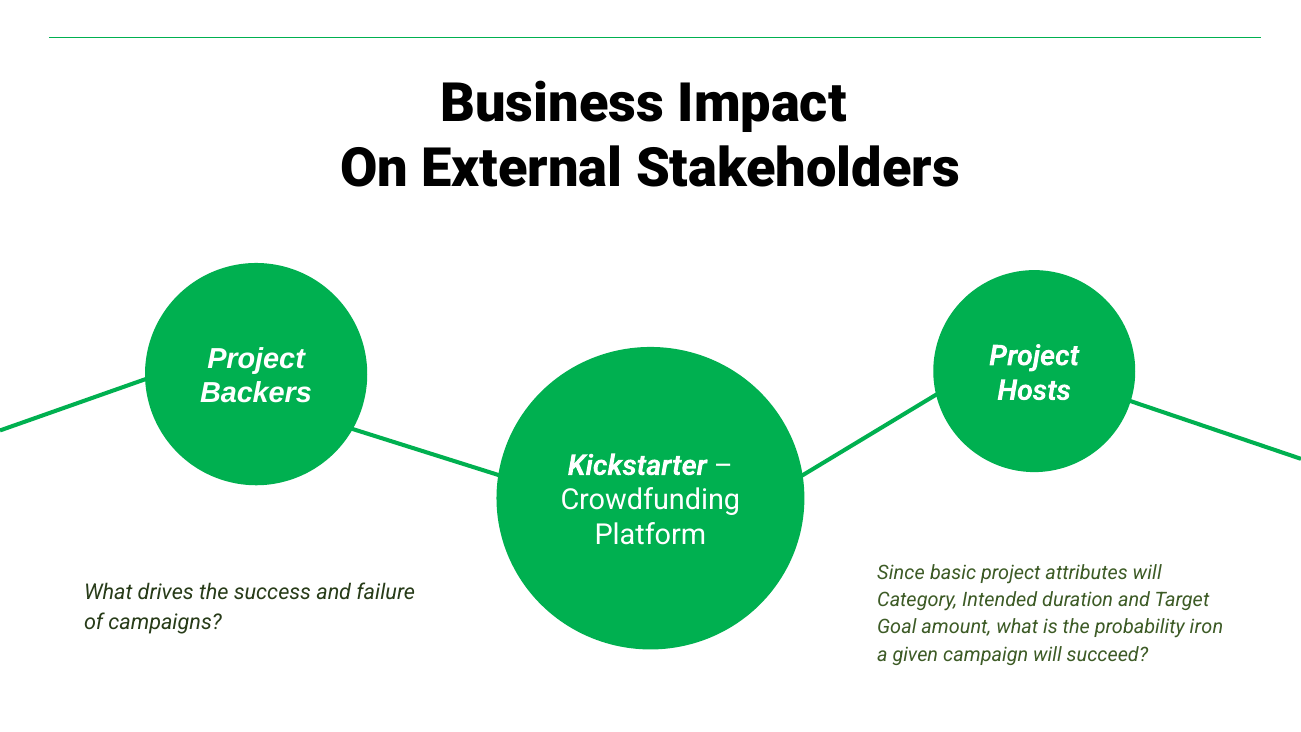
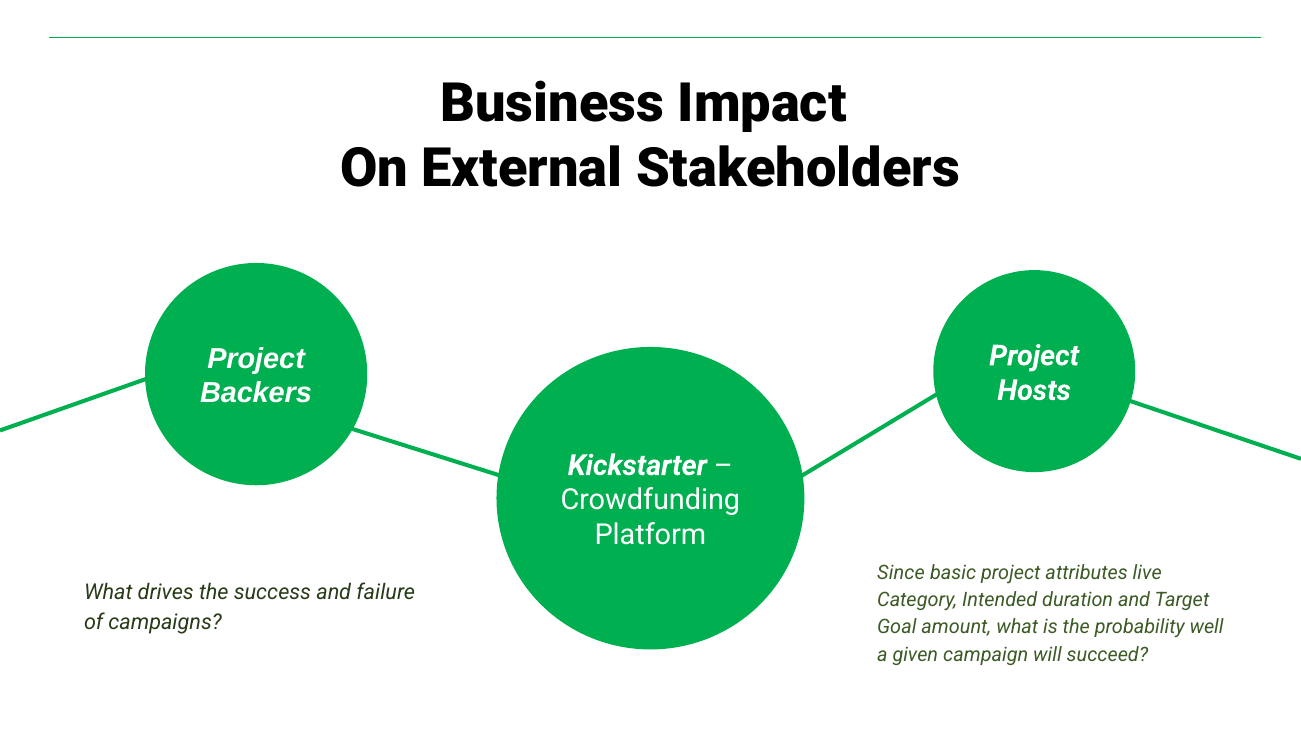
will at (1147, 572): will -> live
probability iron: iron -> well
